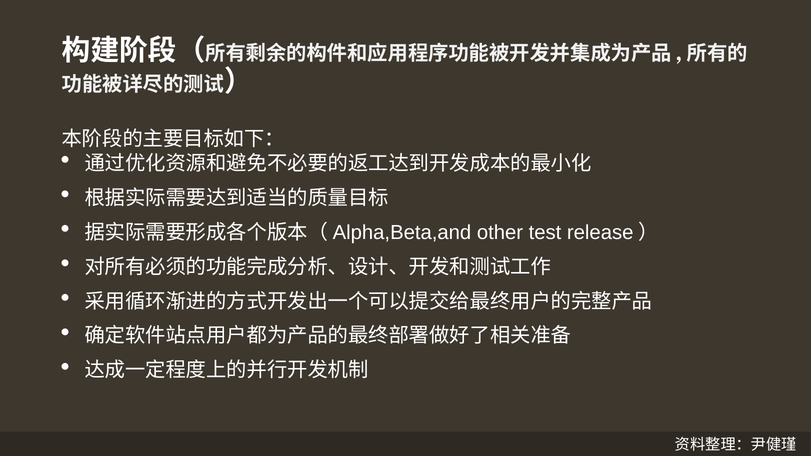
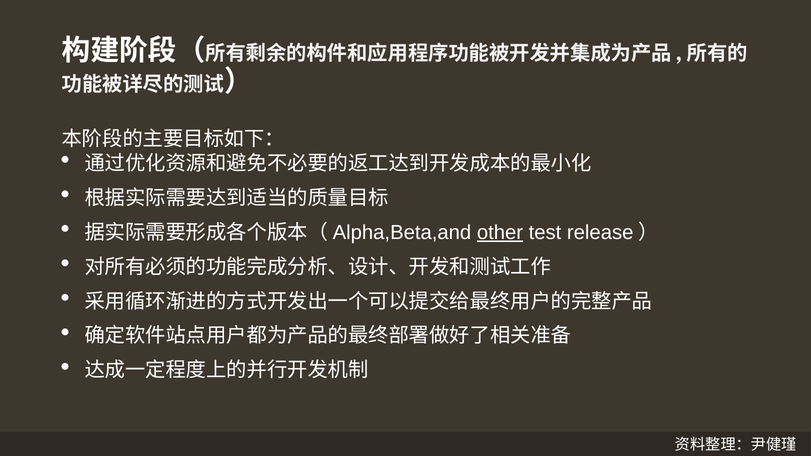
other underline: none -> present
